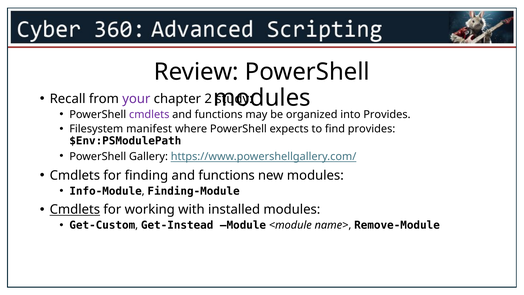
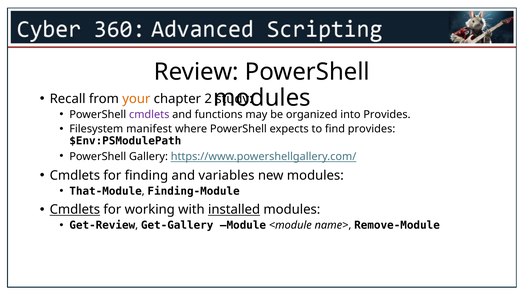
your colour: purple -> orange
finding and functions: functions -> variables
Info-Module: Info-Module -> That-Module
installed underline: none -> present
Get-Custom: Get-Custom -> Get-Review
Get-Instead: Get-Instead -> Get-Gallery
